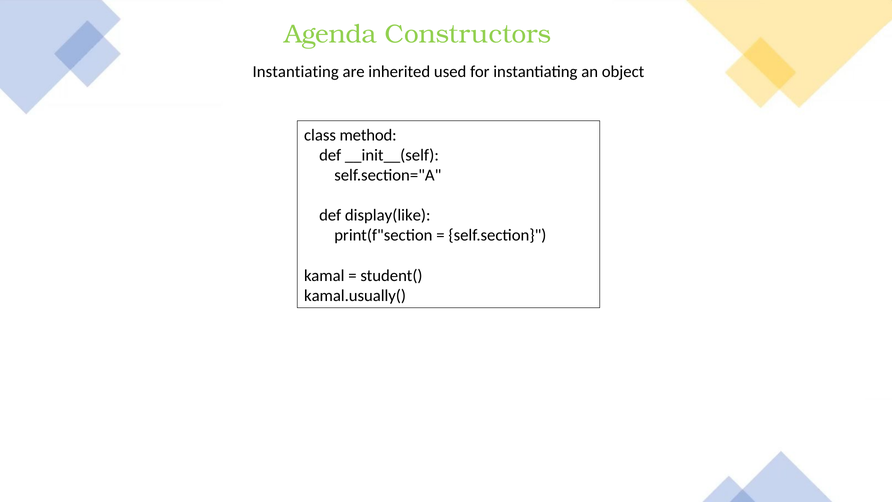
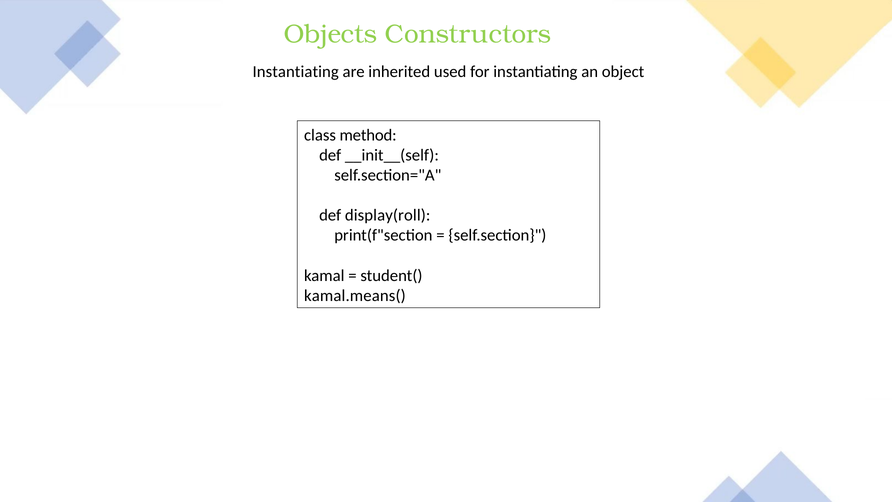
Agenda: Agenda -> Objects
display(like: display(like -> display(roll
kamal.usually(: kamal.usually( -> kamal.means(
